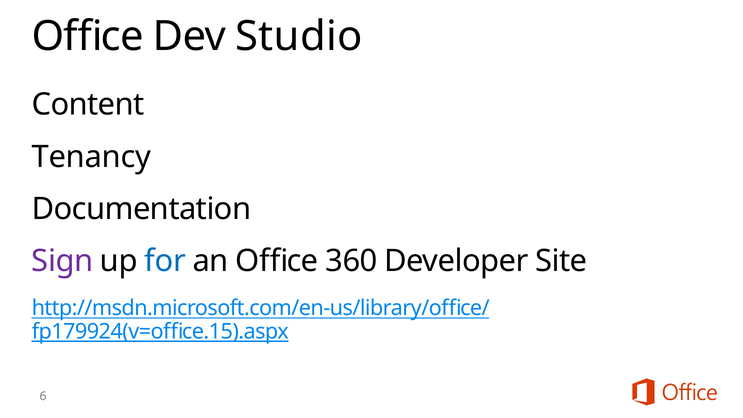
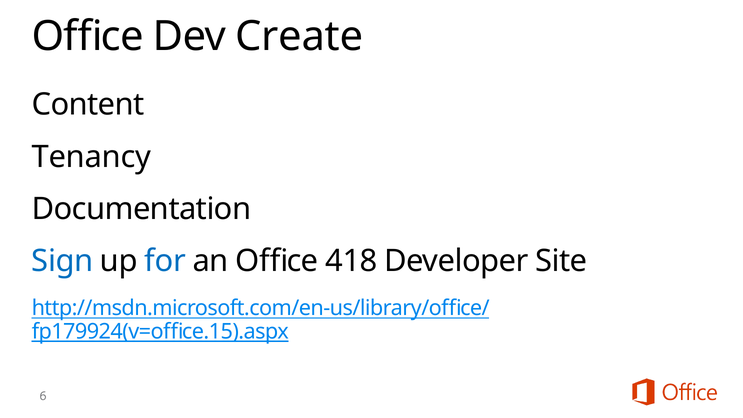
Studio: Studio -> Create
Sign colour: purple -> blue
360: 360 -> 418
